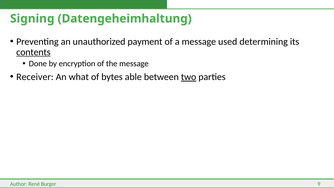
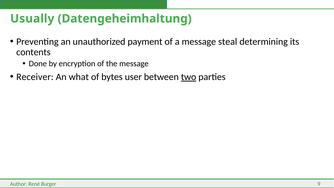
Signing: Signing -> Usually
used: used -> steal
contents underline: present -> none
able: able -> user
